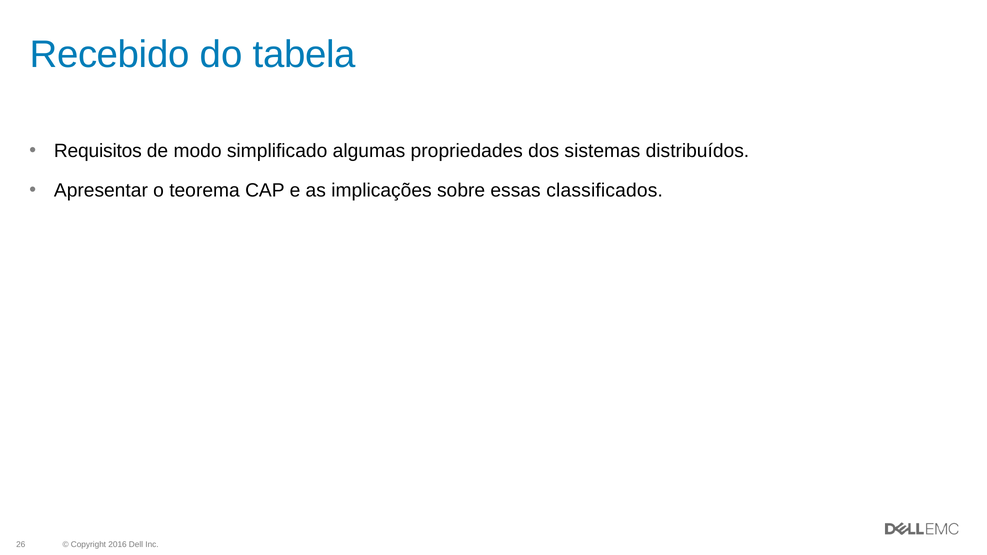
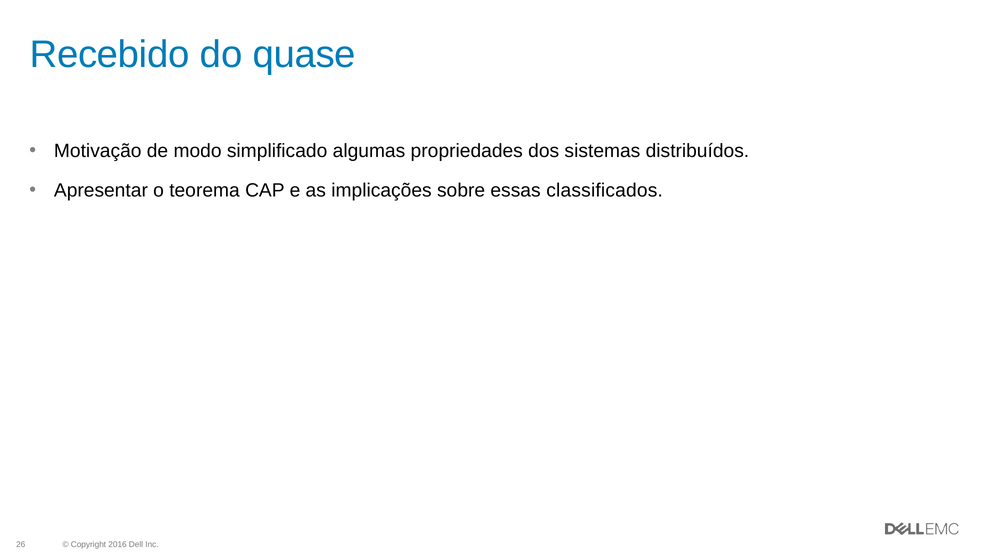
tabela: tabela -> quase
Requisitos: Requisitos -> Motivação
